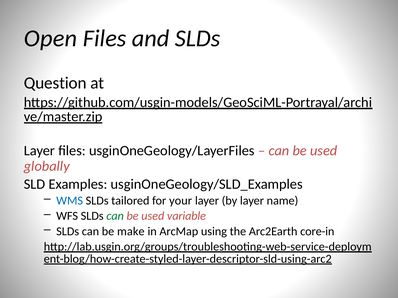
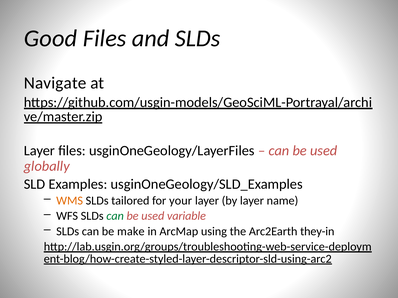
Open: Open -> Good
Question: Question -> Navigate
WMS colour: blue -> orange
core-in: core-in -> they-in
